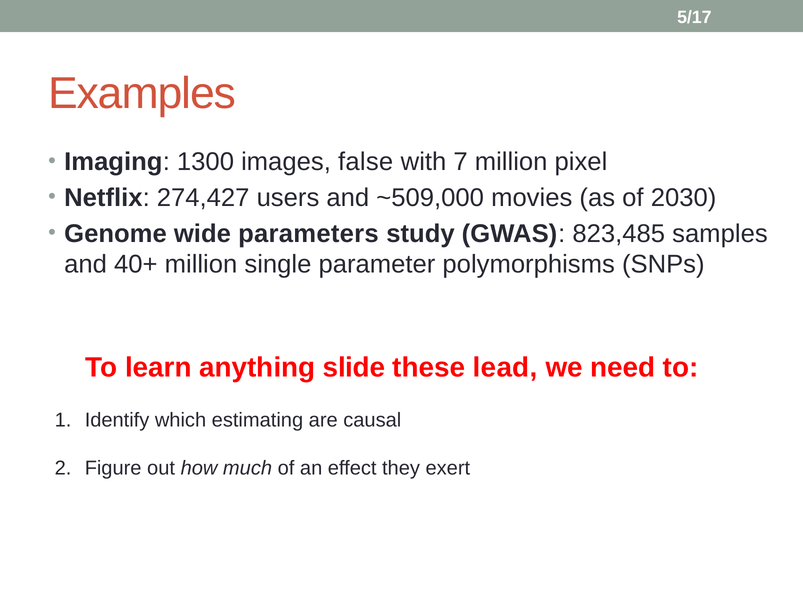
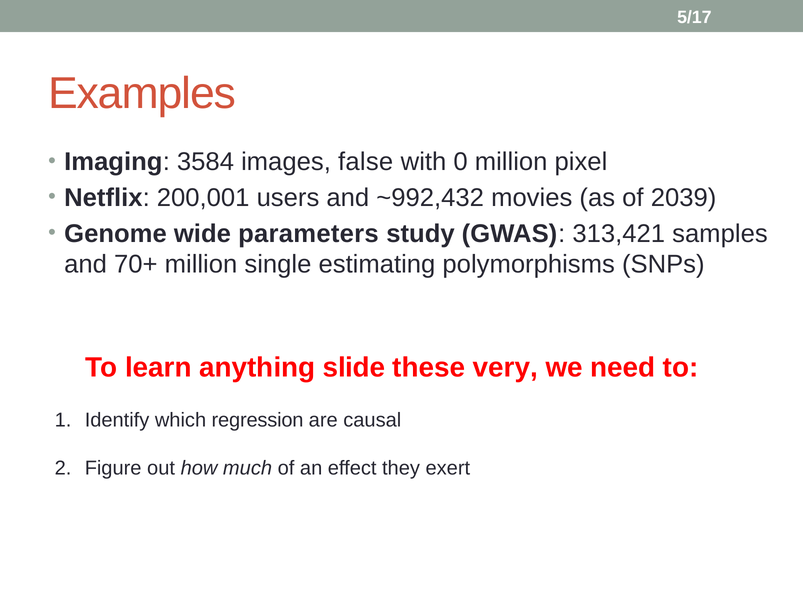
1300: 1300 -> 3584
7: 7 -> 0
274,427: 274,427 -> 200,001
~509,000: ~509,000 -> ~992,432
2030: 2030 -> 2039
823,485: 823,485 -> 313,421
40+: 40+ -> 70+
parameter: parameter -> estimating
lead: lead -> very
estimating: estimating -> regression
